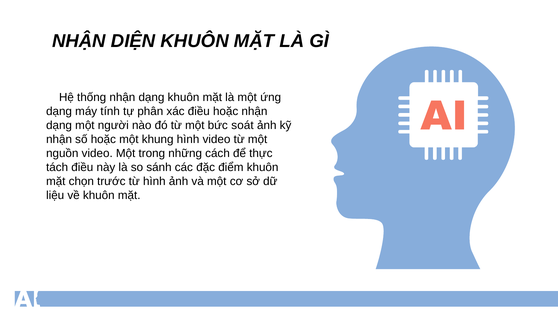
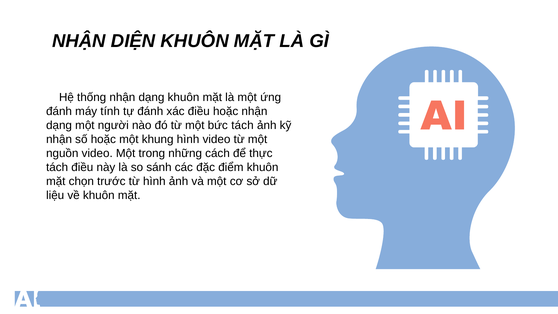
dạng at (59, 111): dạng -> đánh
tự phân: phân -> đánh
bức soát: soát -> tách
